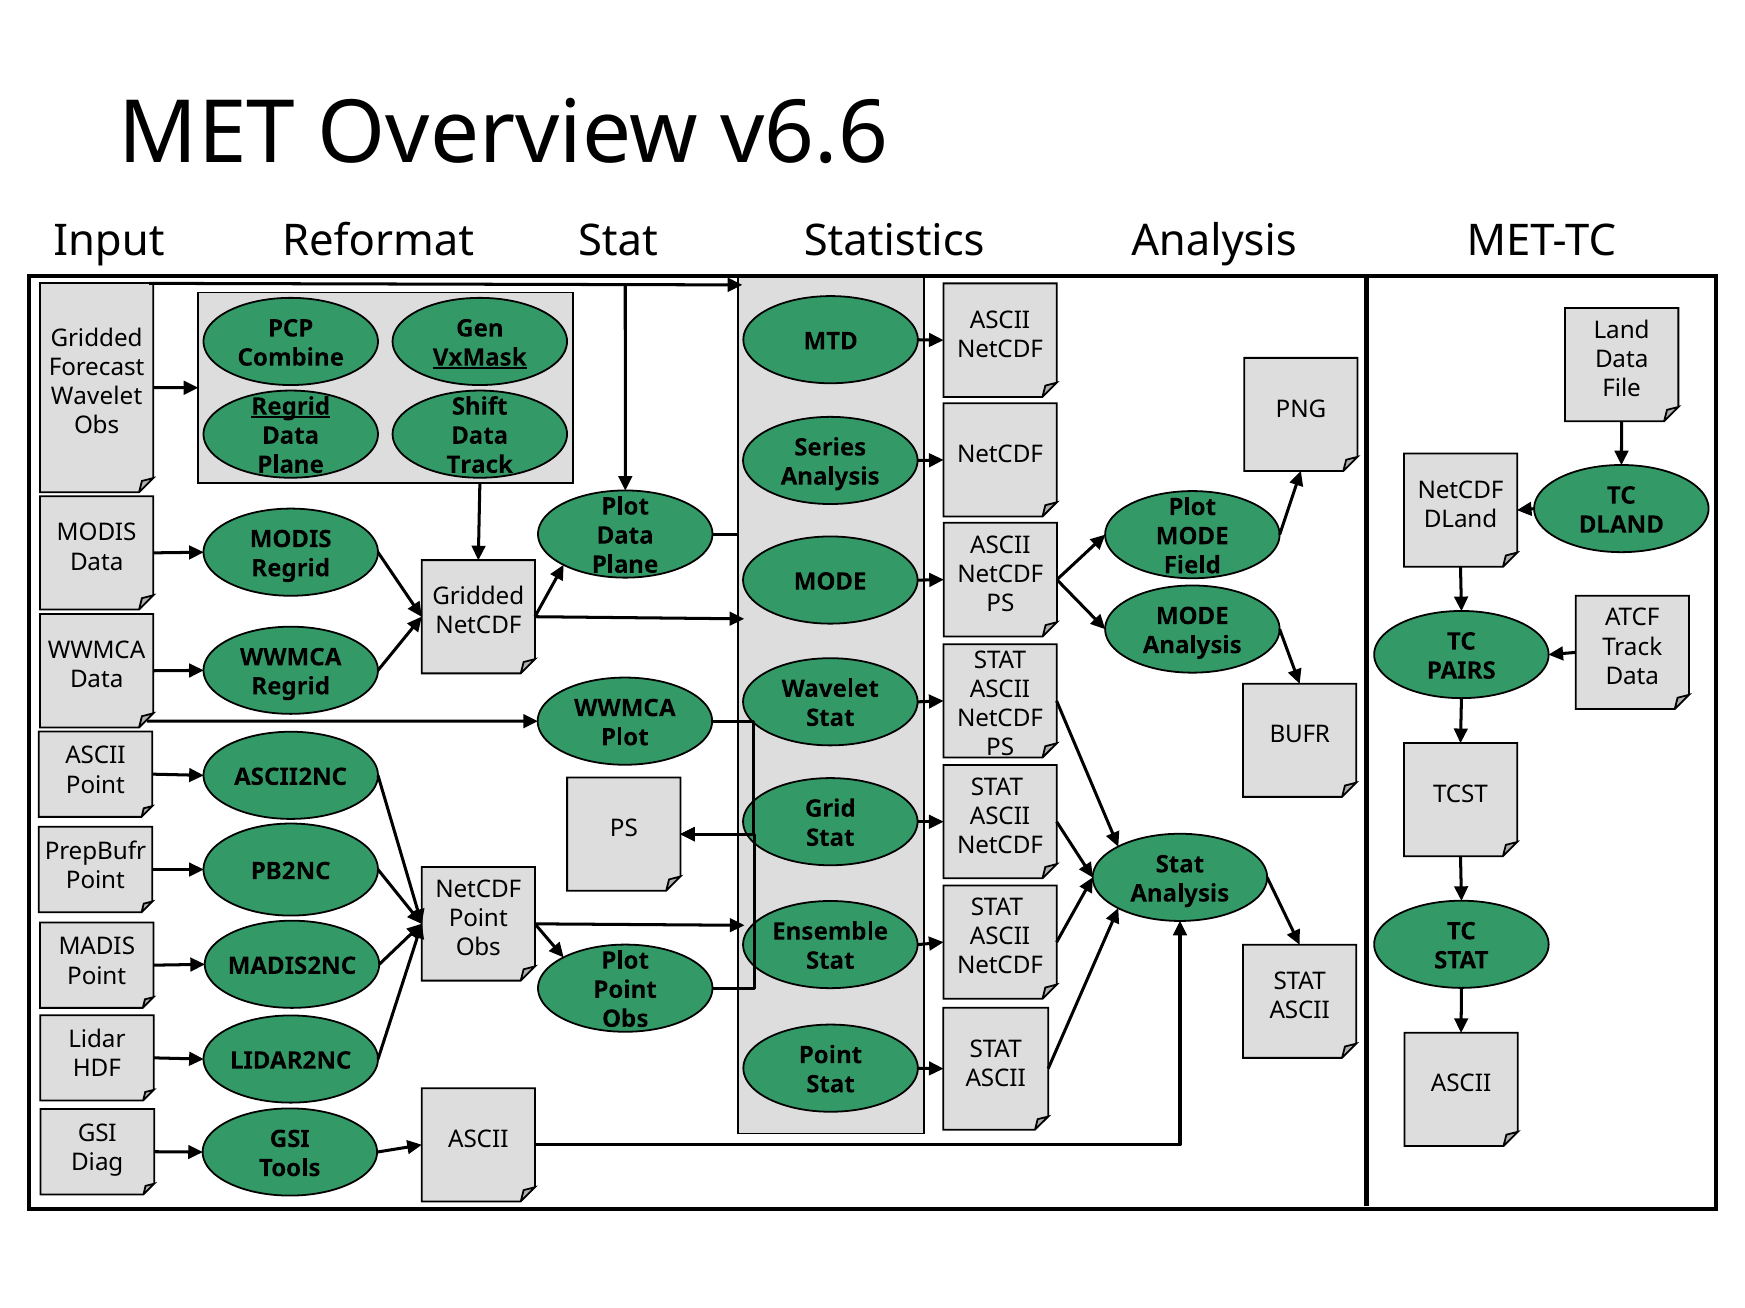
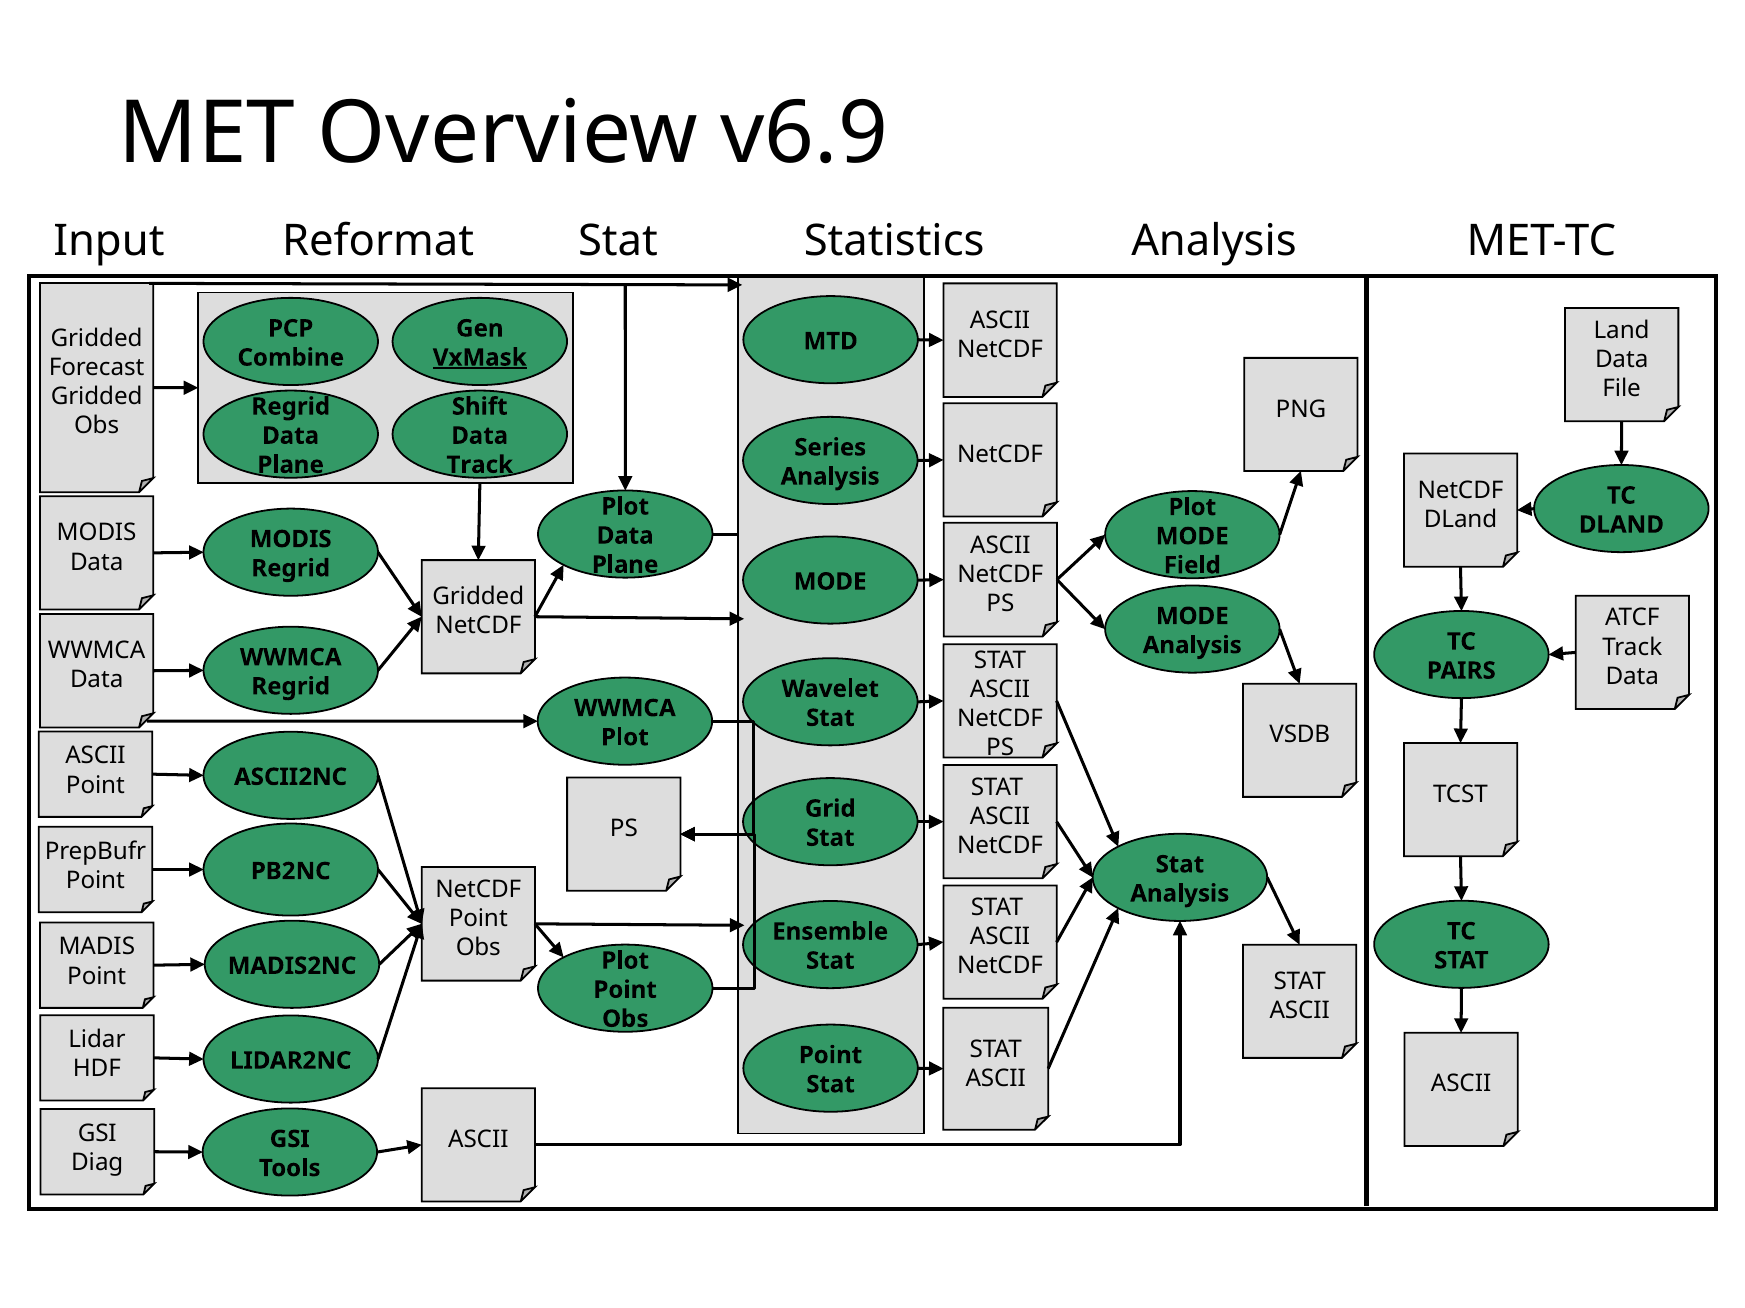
v6.6: v6.6 -> v6.9
Wavelet at (97, 397): Wavelet -> Gridded
Regrid at (291, 407) underline: present -> none
BUFR: BUFR -> VSDB
